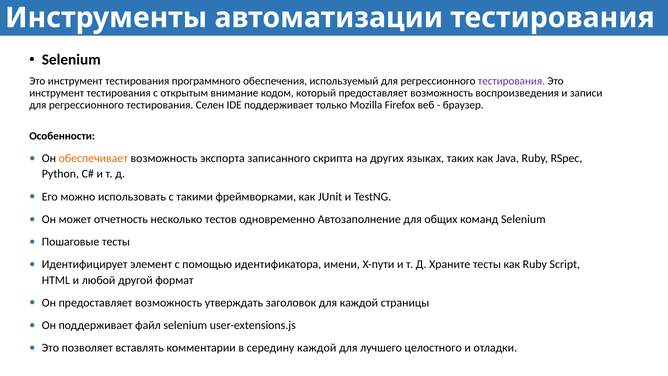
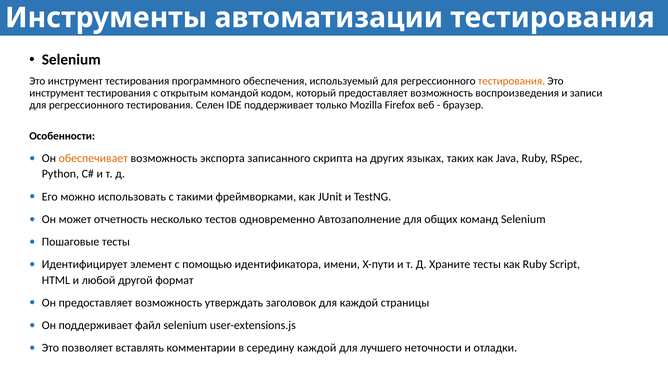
тестирования at (511, 81) colour: purple -> orange
внимание: внимание -> командой
целостного: целостного -> неточности
